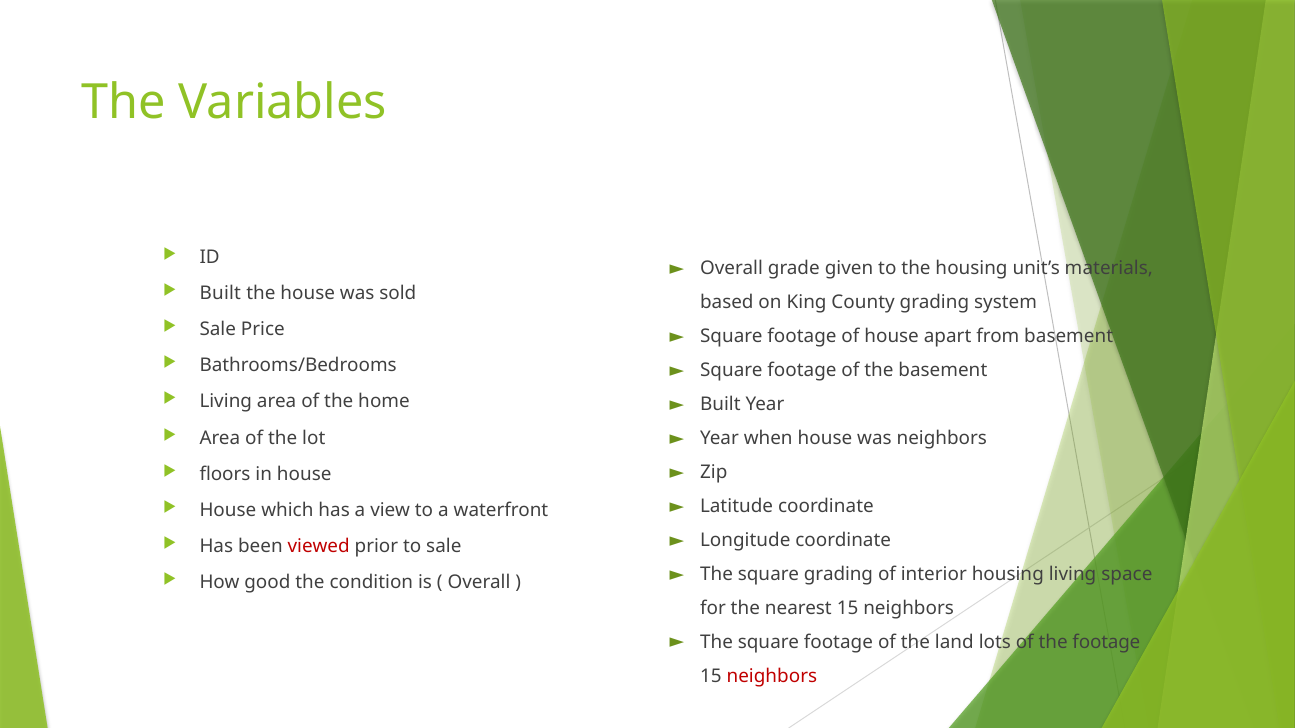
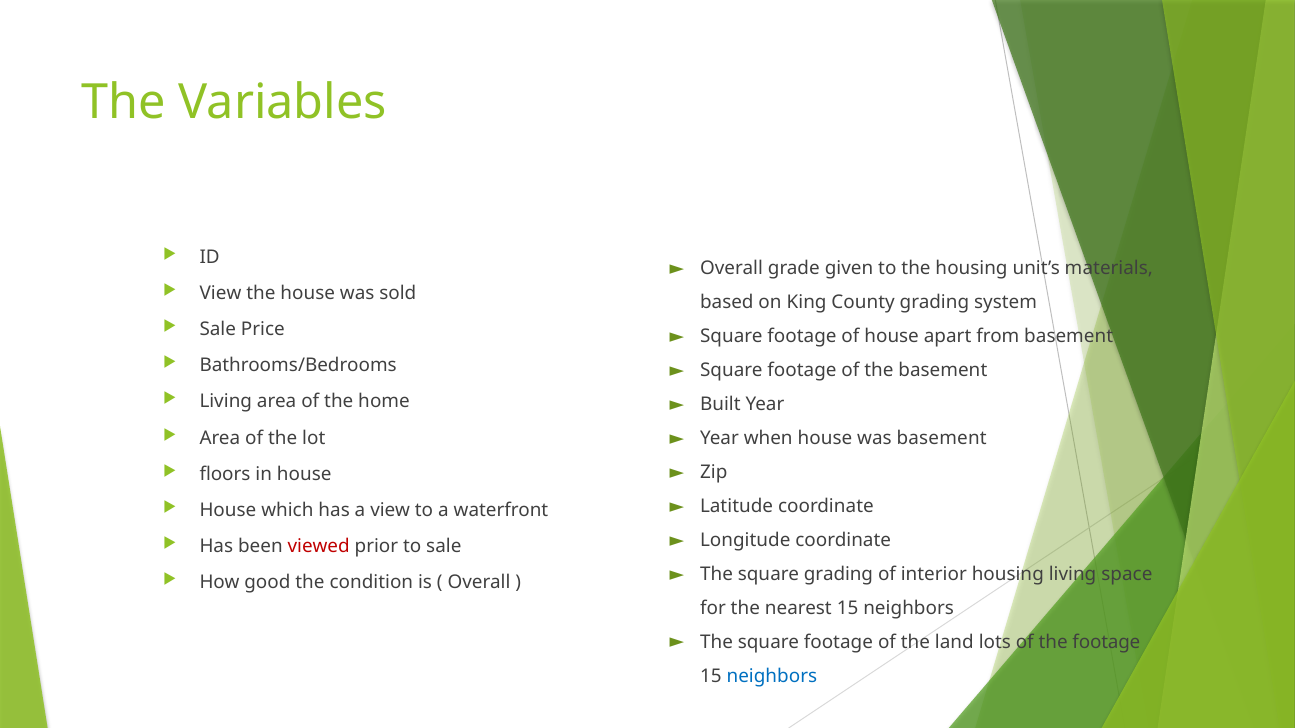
Built at (220, 293): Built -> View
was neighbors: neighbors -> basement
neighbors at (772, 676) colour: red -> blue
